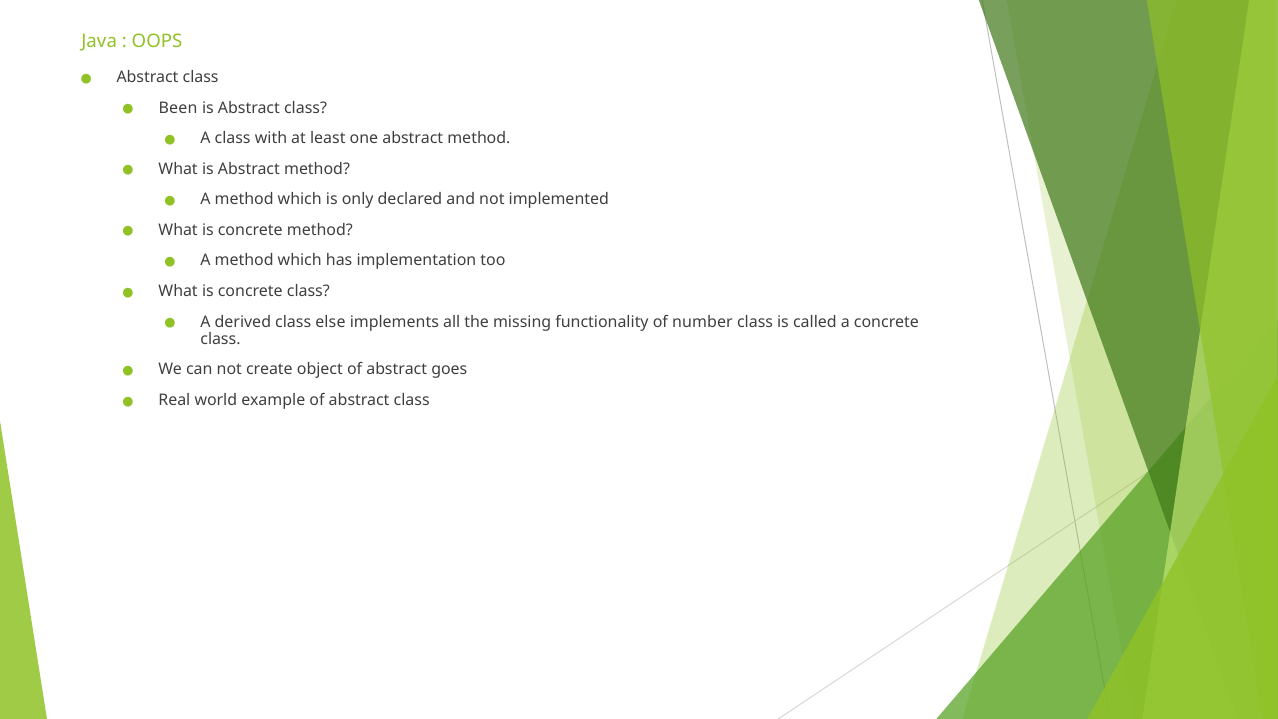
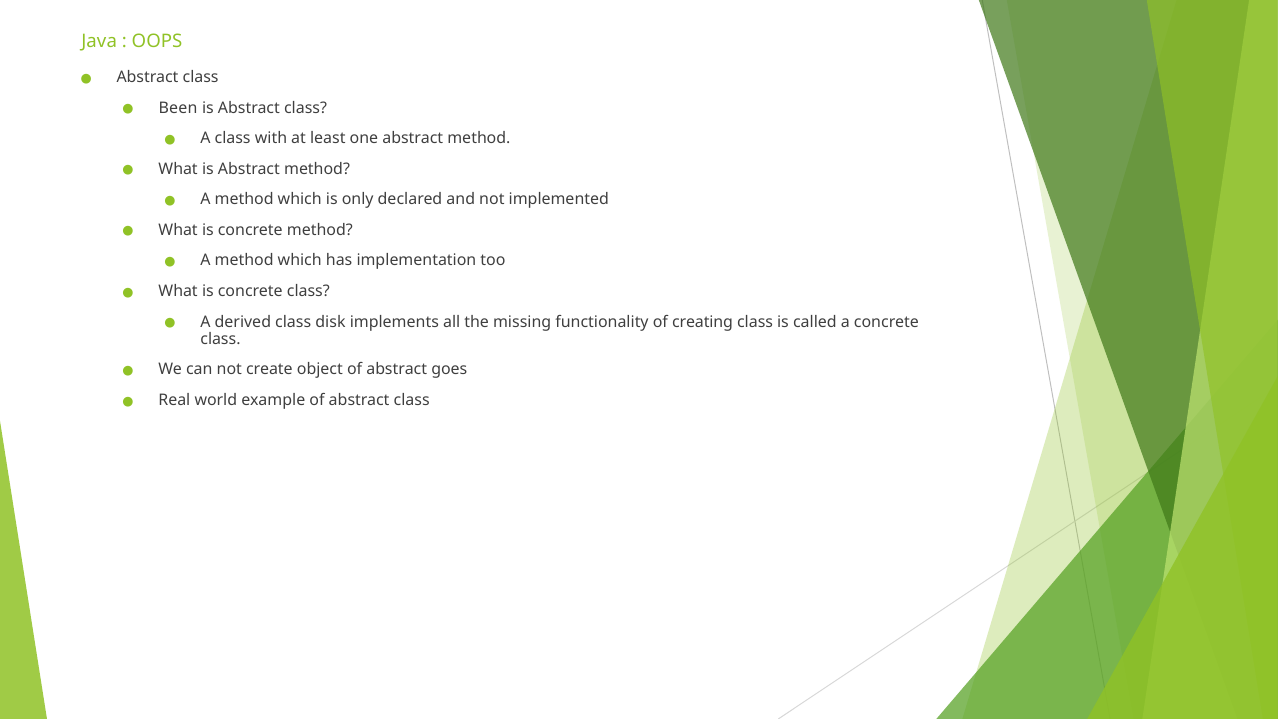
else: else -> disk
number: number -> creating
